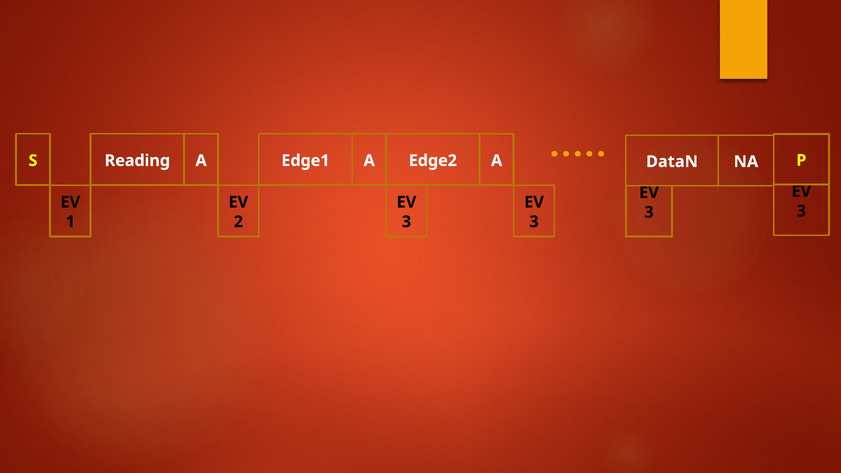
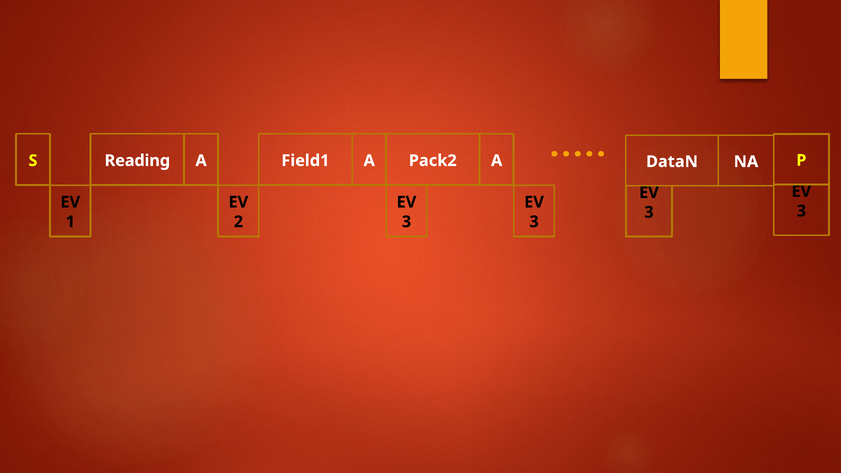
Edge1: Edge1 -> Field1
Edge2: Edge2 -> Pack2
